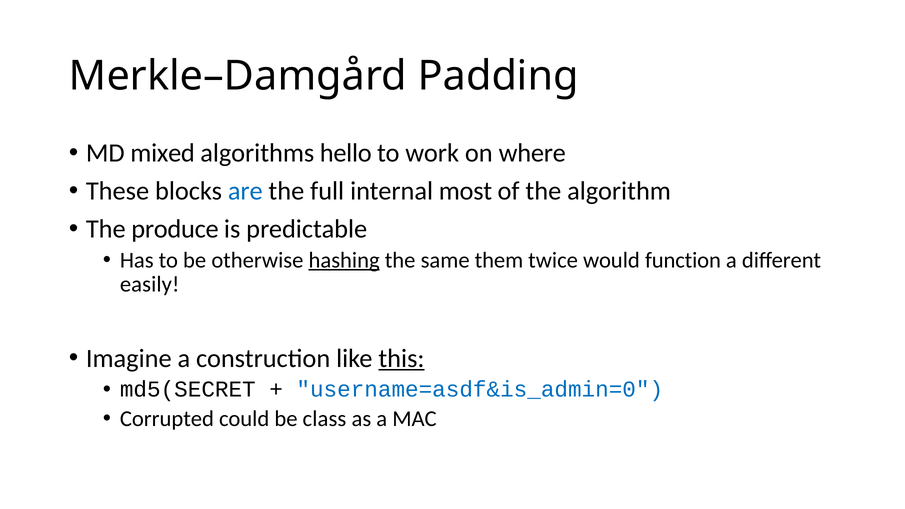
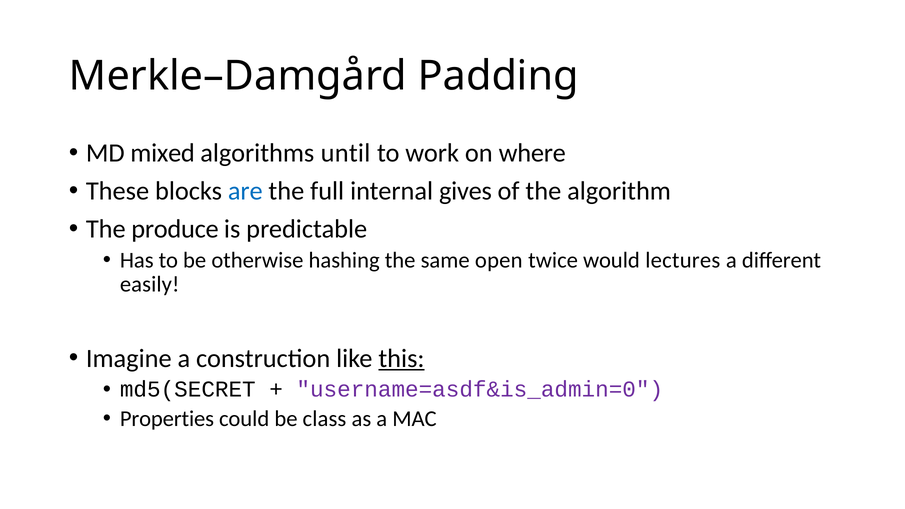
hello: hello -> until
most: most -> gives
hashing underline: present -> none
them: them -> open
function: function -> lectures
username=asdf&is_admin=0 colour: blue -> purple
Corrupted: Corrupted -> Properties
